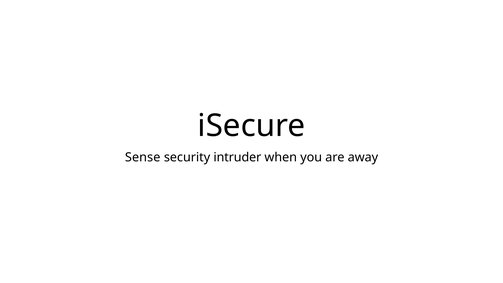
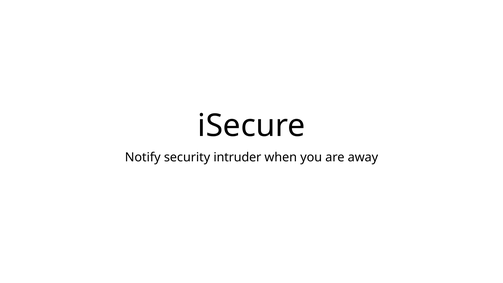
Sense: Sense -> Notify
